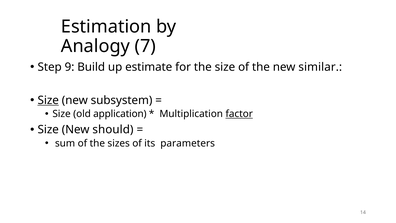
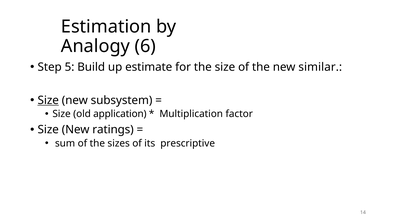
7: 7 -> 6
9: 9 -> 5
factor underline: present -> none
should: should -> ratings
parameters: parameters -> prescriptive
